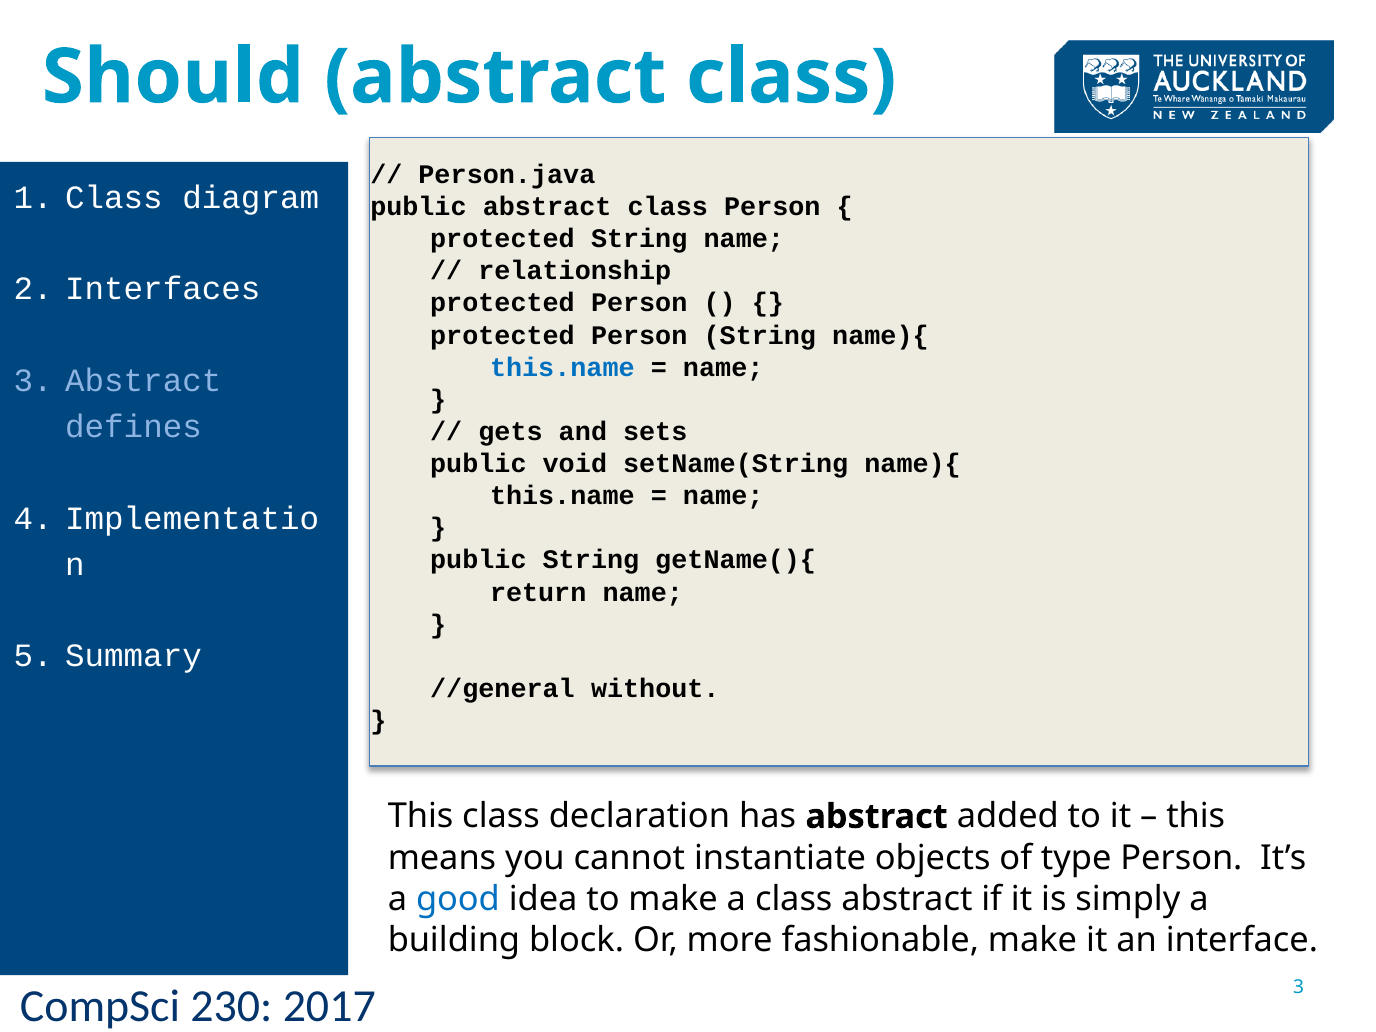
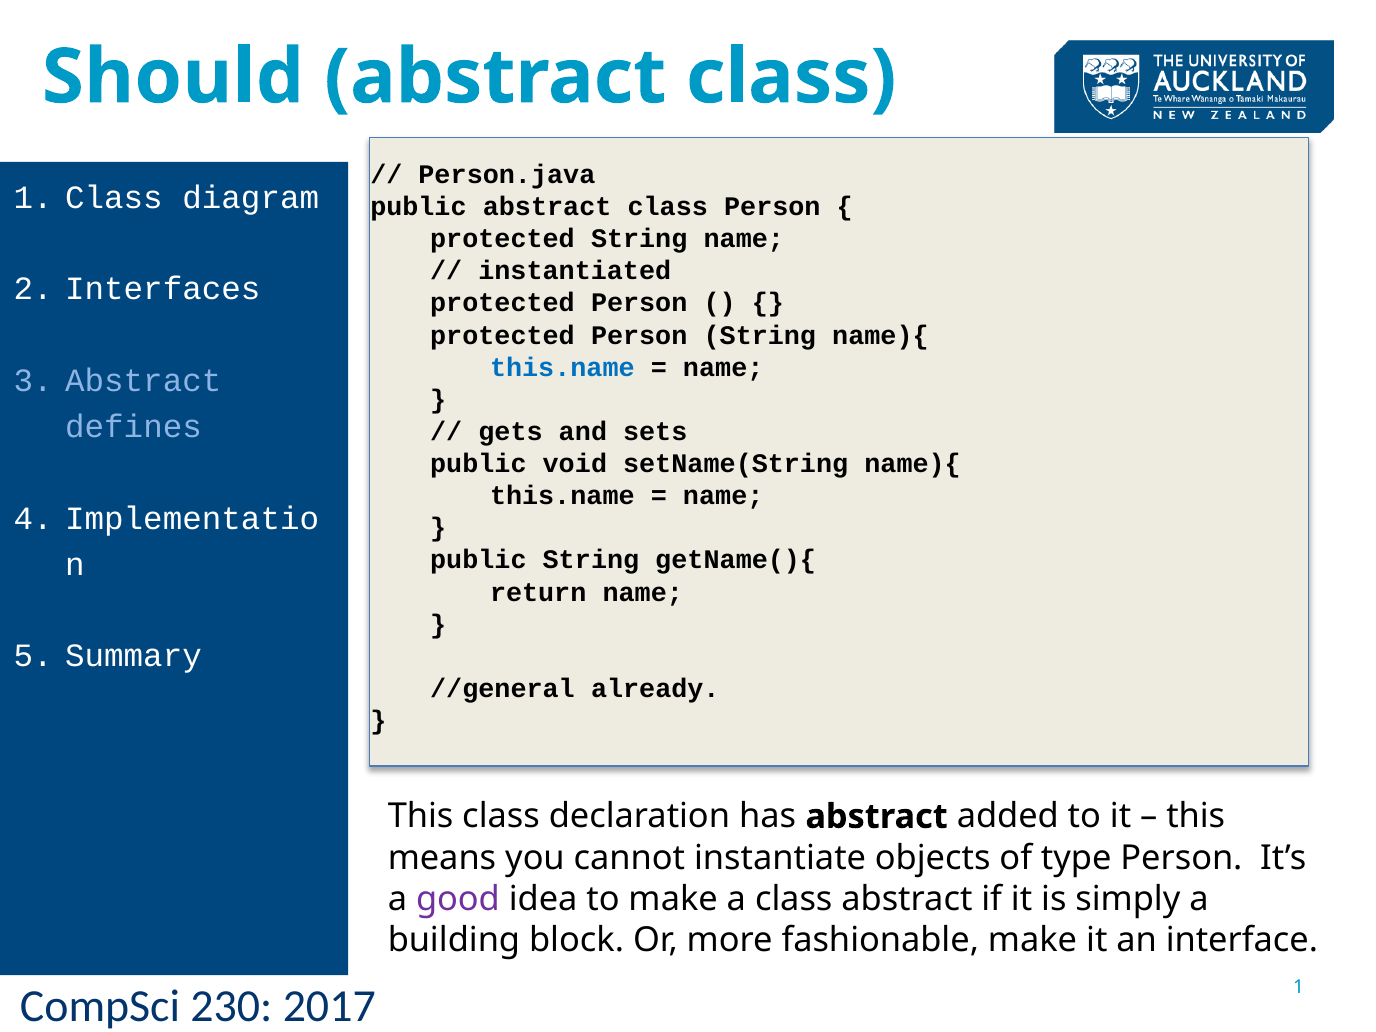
relationship: relationship -> instantiated
without: without -> already
good colour: blue -> purple
3 at (1299, 987): 3 -> 1
